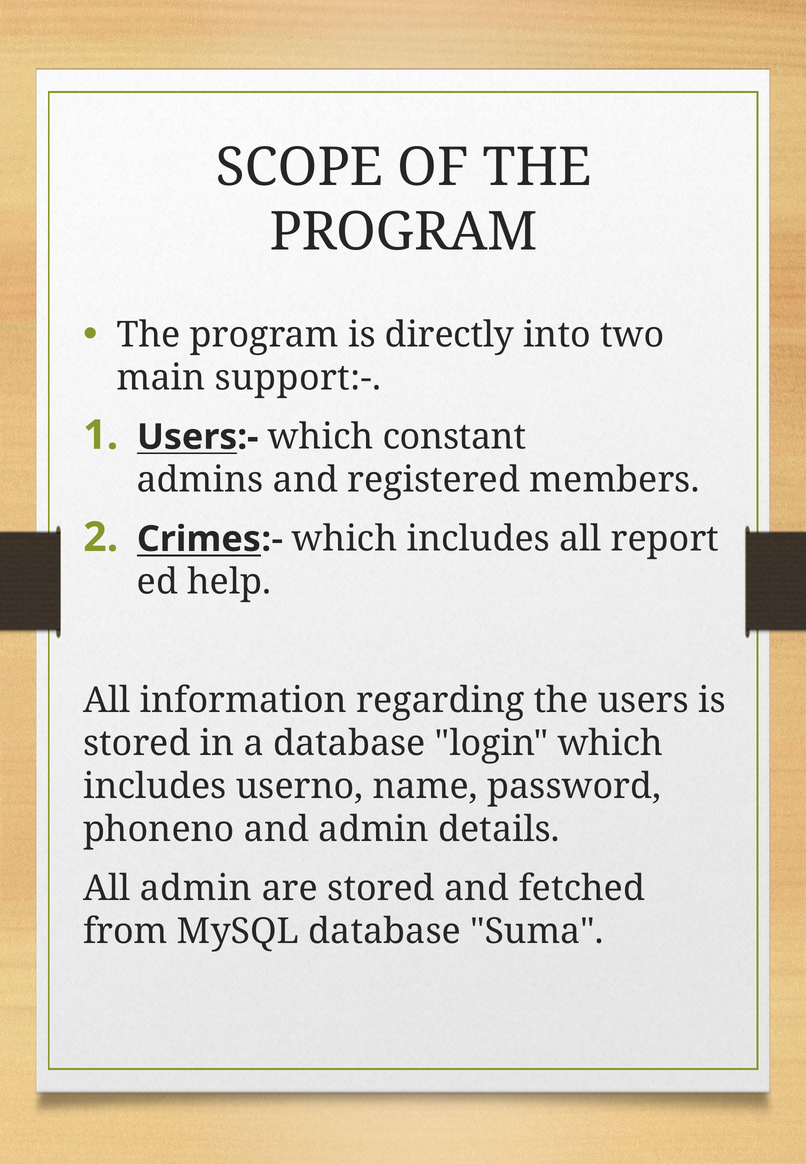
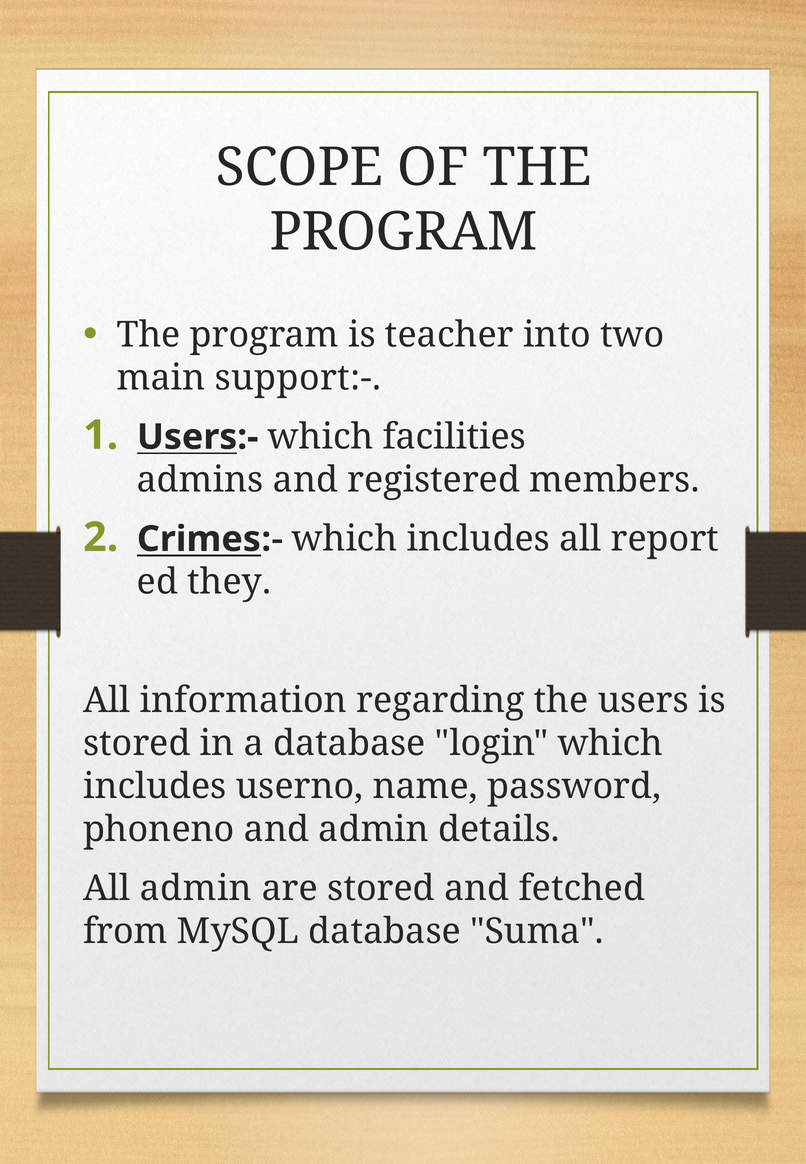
directly: directly -> teacher
constant: constant -> facilities
help: help -> they
